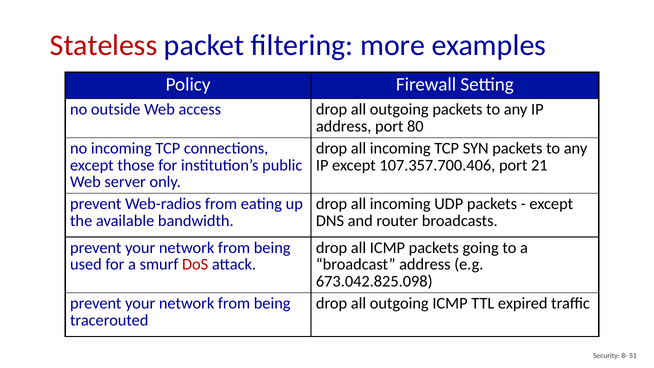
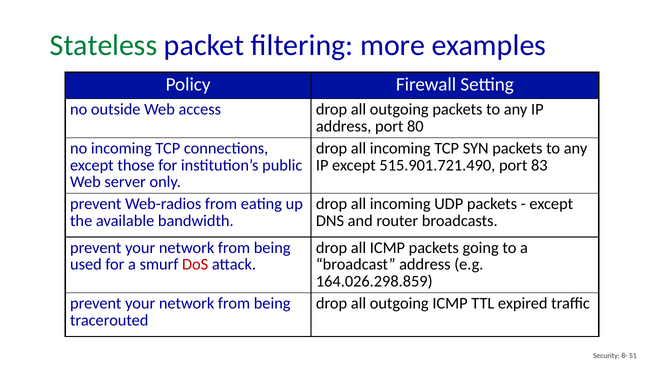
Stateless colour: red -> green
107.357.700.406: 107.357.700.406 -> 515.901.721.490
21: 21 -> 83
673.042.825.098: 673.042.825.098 -> 164.026.298.859
